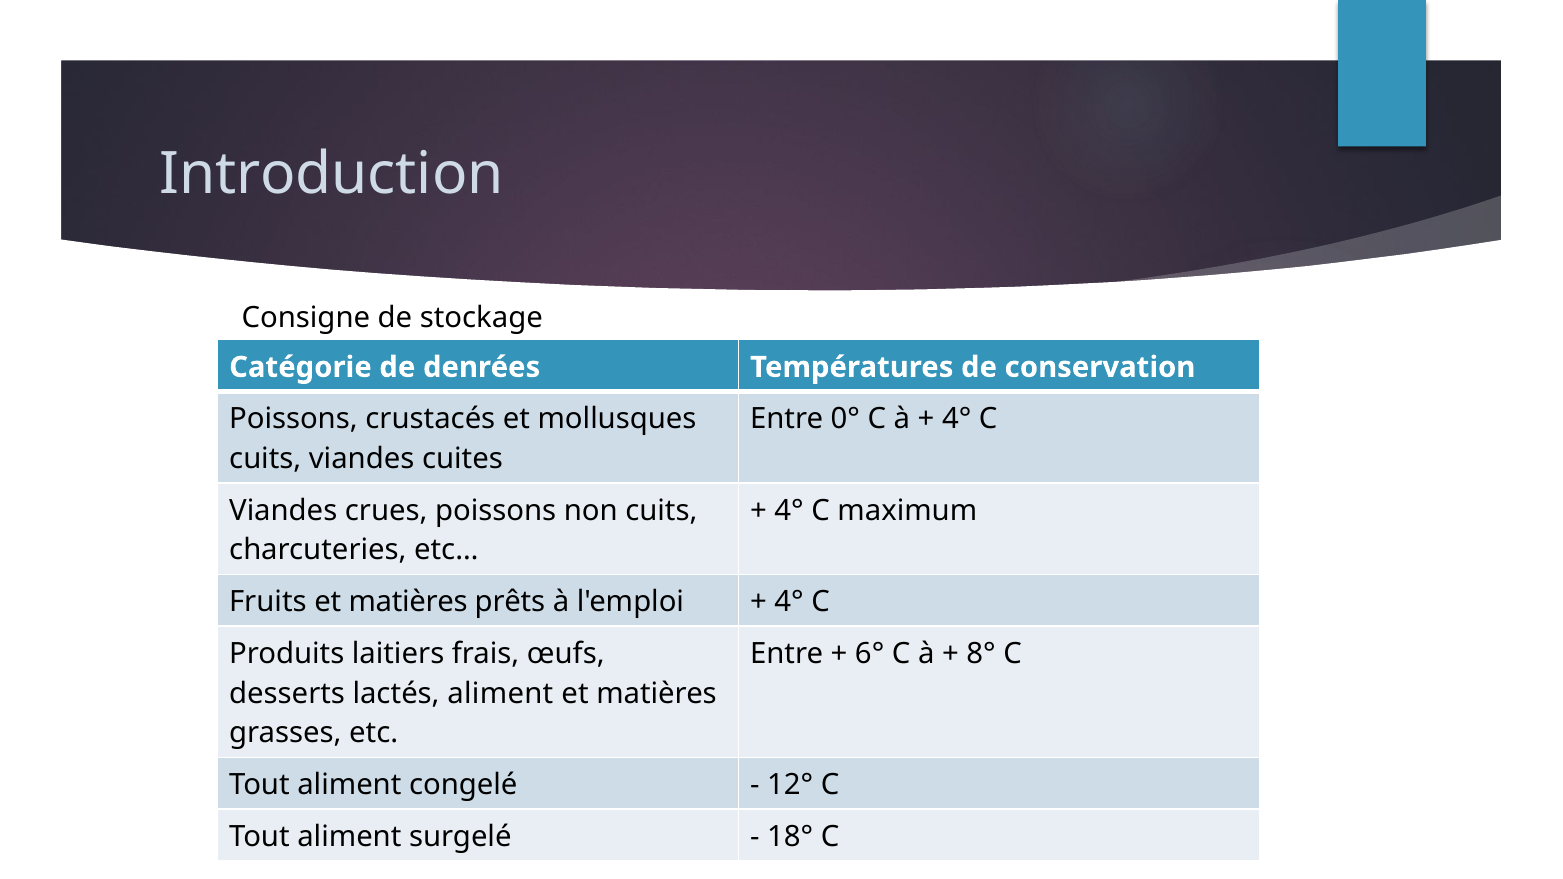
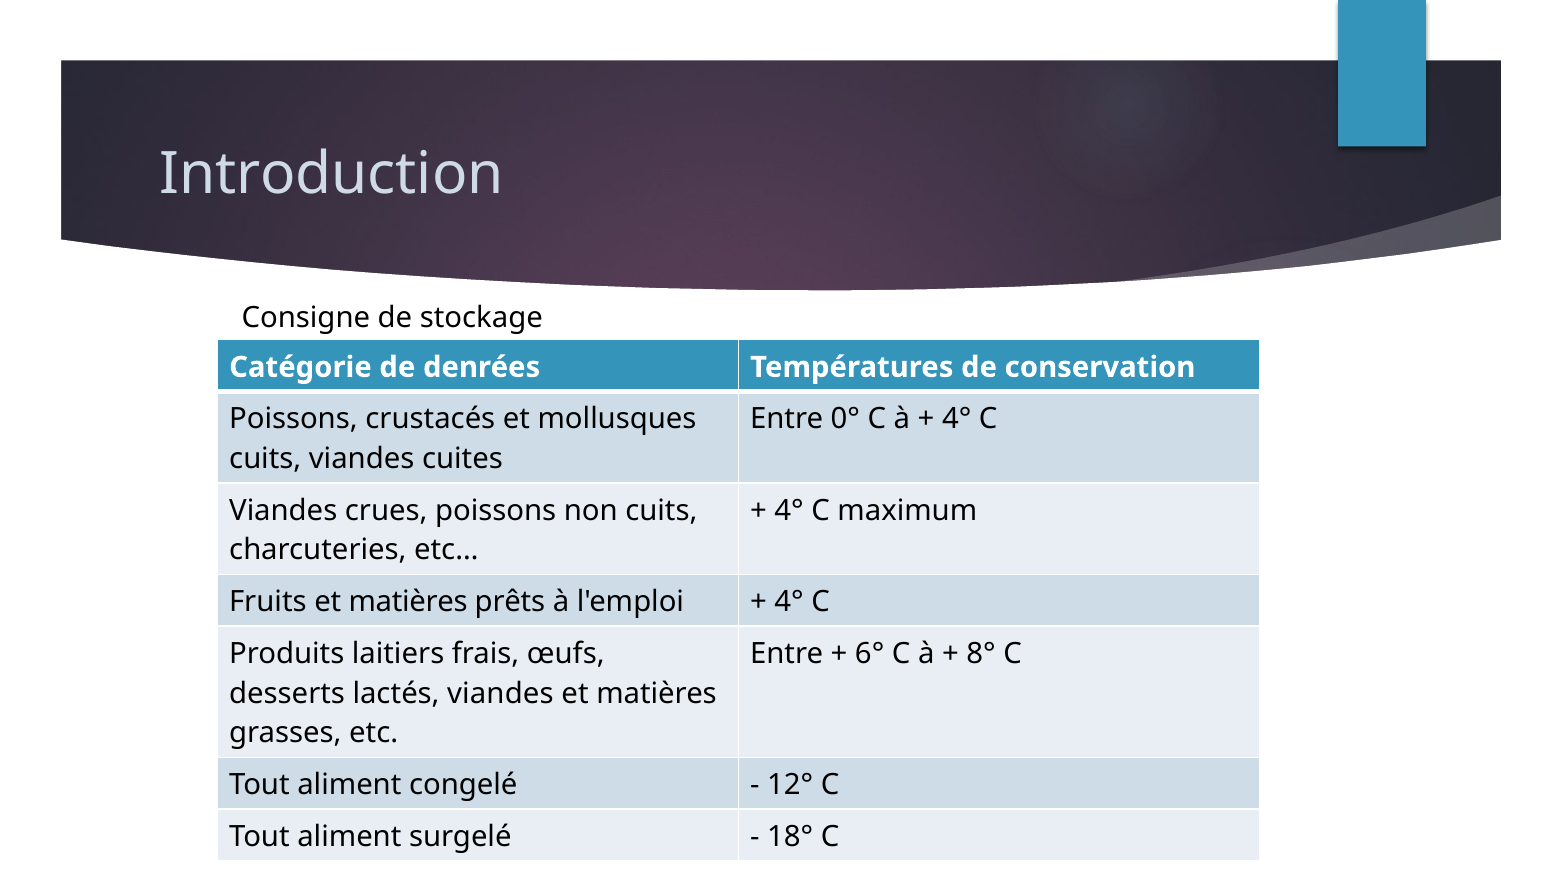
lactés aliment: aliment -> viandes
